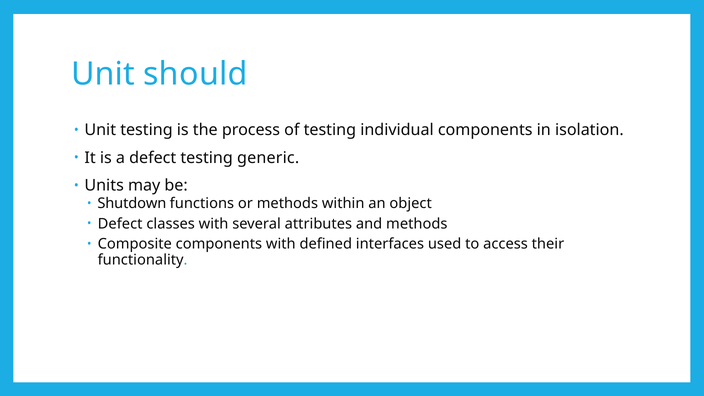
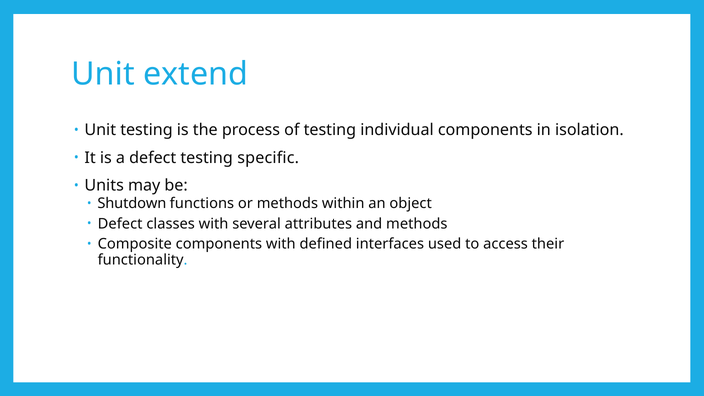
should: should -> extend
generic: generic -> specific
